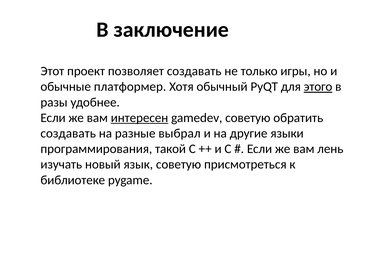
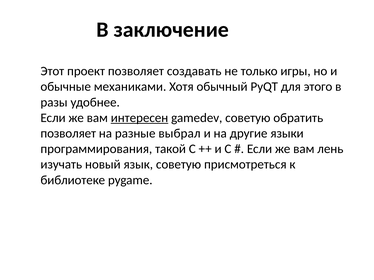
платформер: платформер -> механиками
этого underline: present -> none
создавать at (68, 134): создавать -> позволяет
